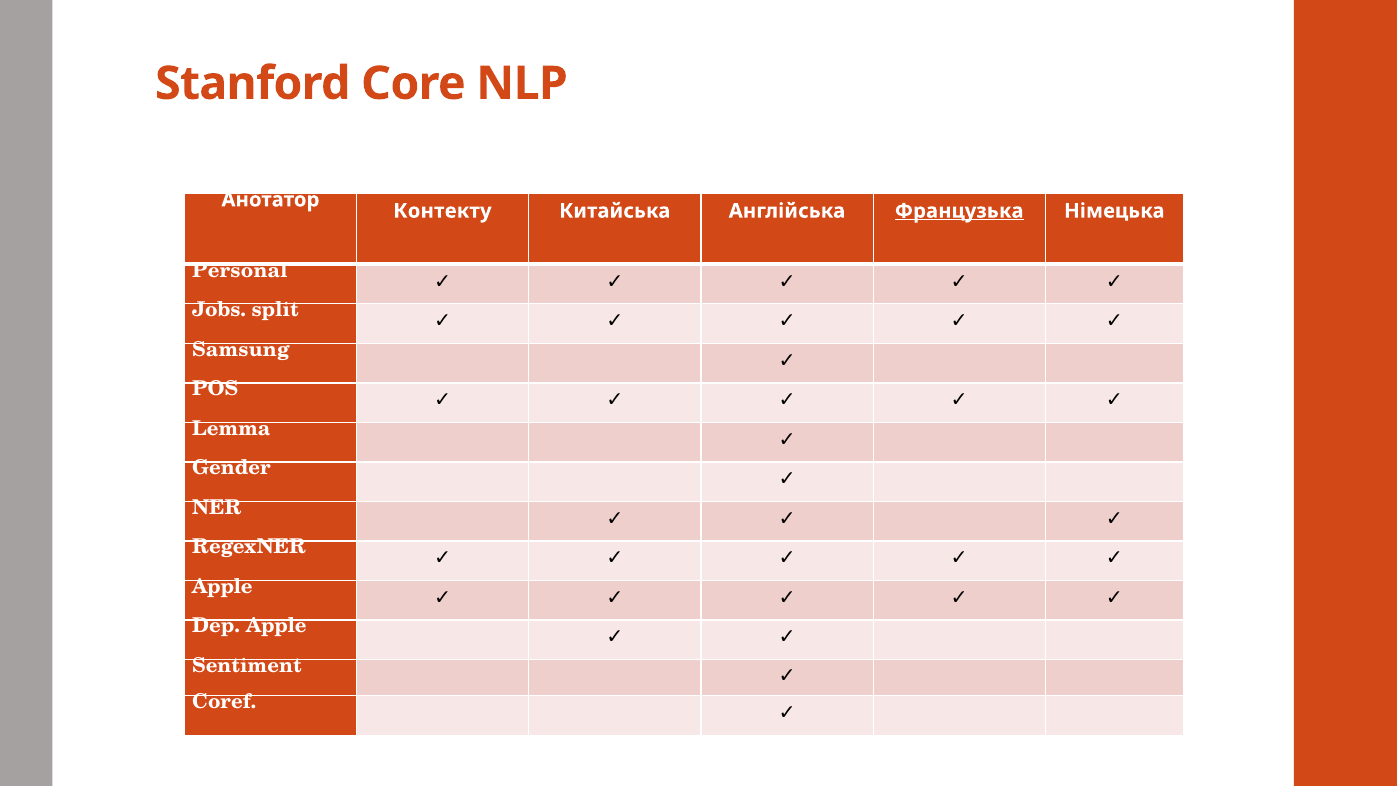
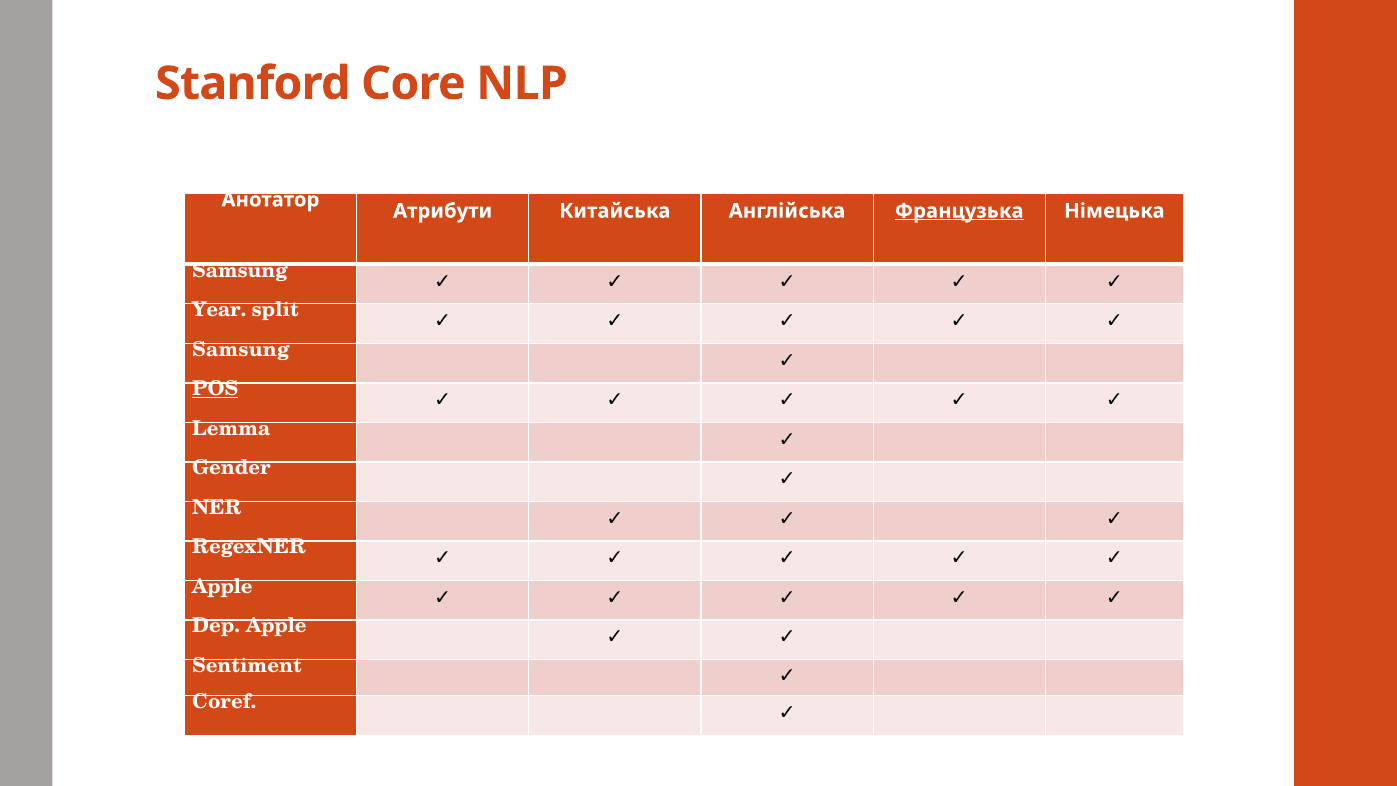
Контекту: Контекту -> Атрибути
Personal at (240, 270): Personal -> Samsung
Jobs: Jobs -> Year
POS underline: none -> present
